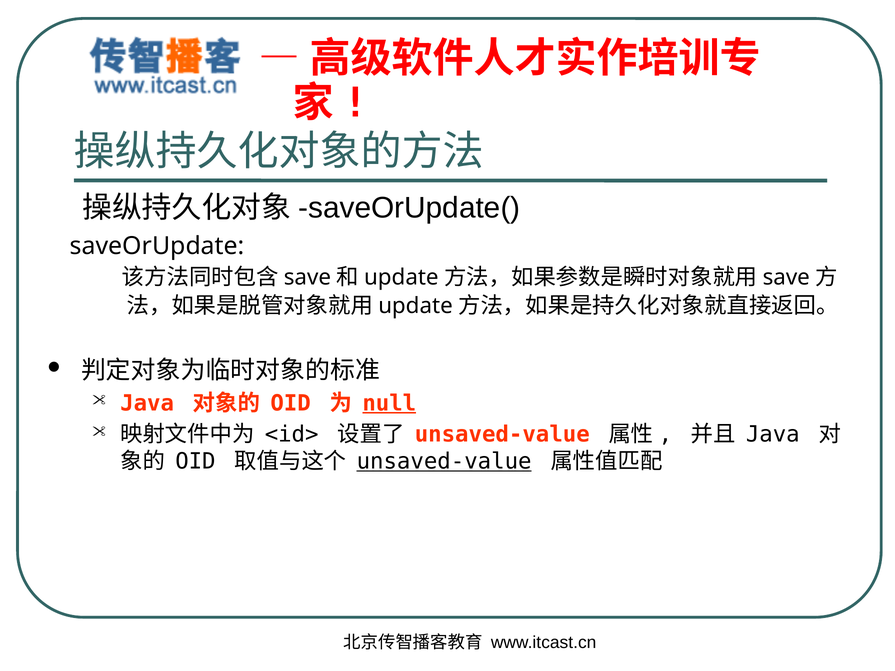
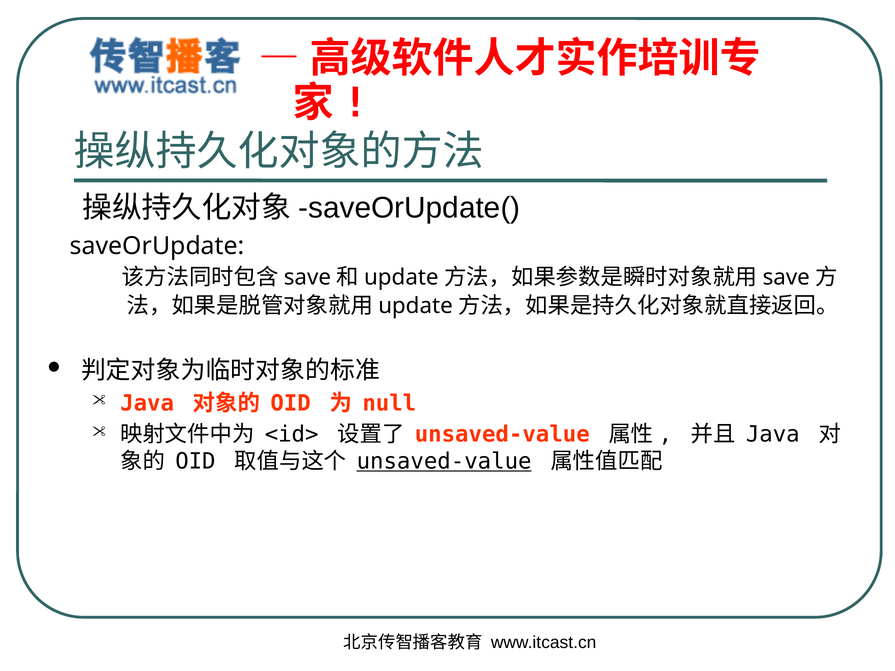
null underline: present -> none
